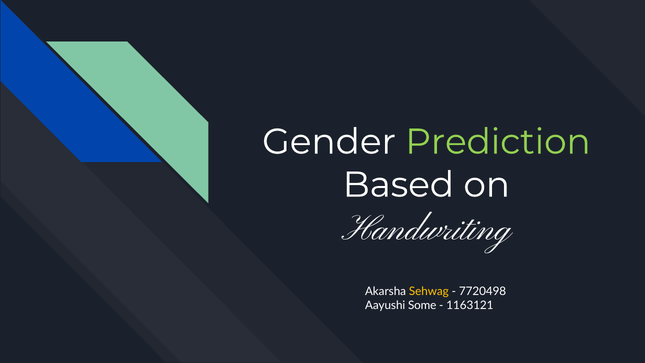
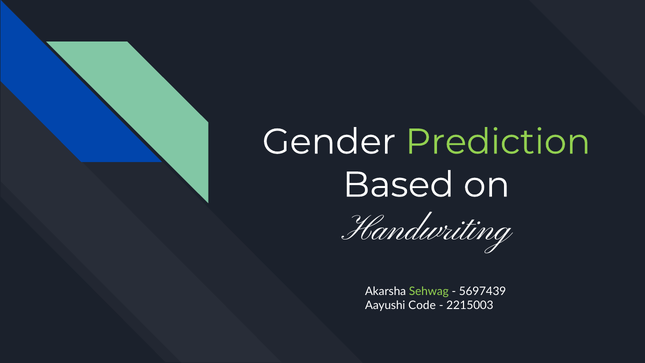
Sehwag colour: yellow -> light green
7720498: 7720498 -> 5697439
Some: Some -> Code
1163121: 1163121 -> 2215003
